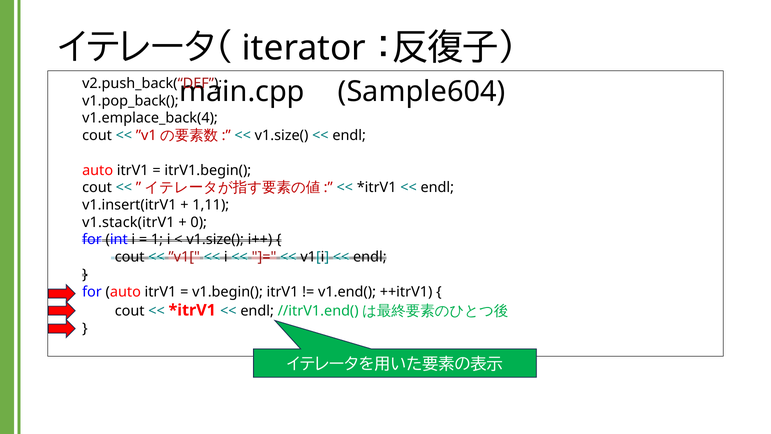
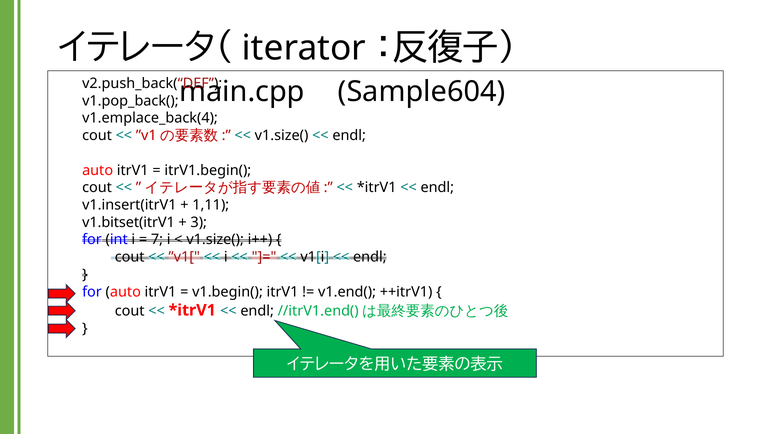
v1.stack(itrV1: v1.stack(itrV1 -> v1.bitset(itrV1
0: 0 -> 3
1: 1 -> 7
